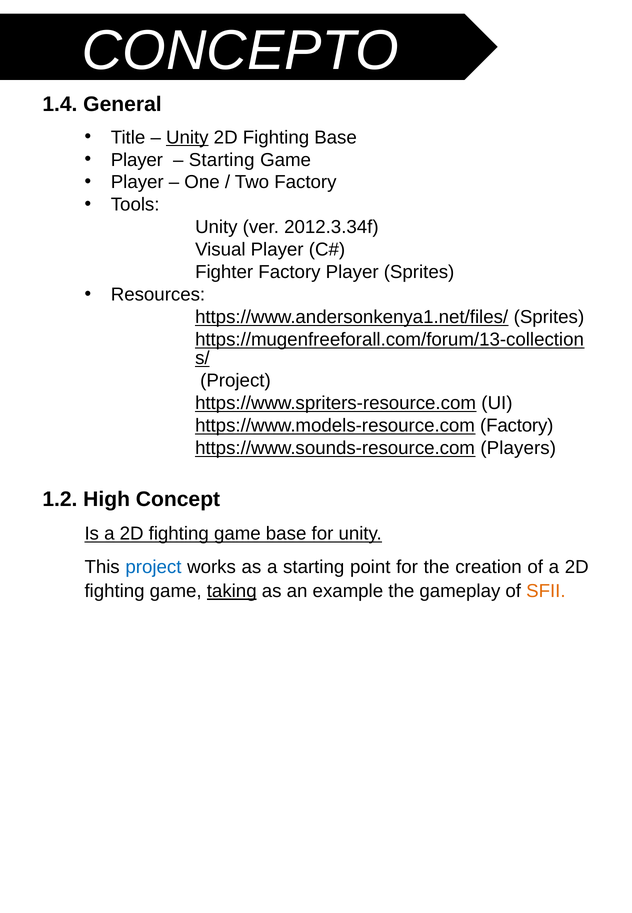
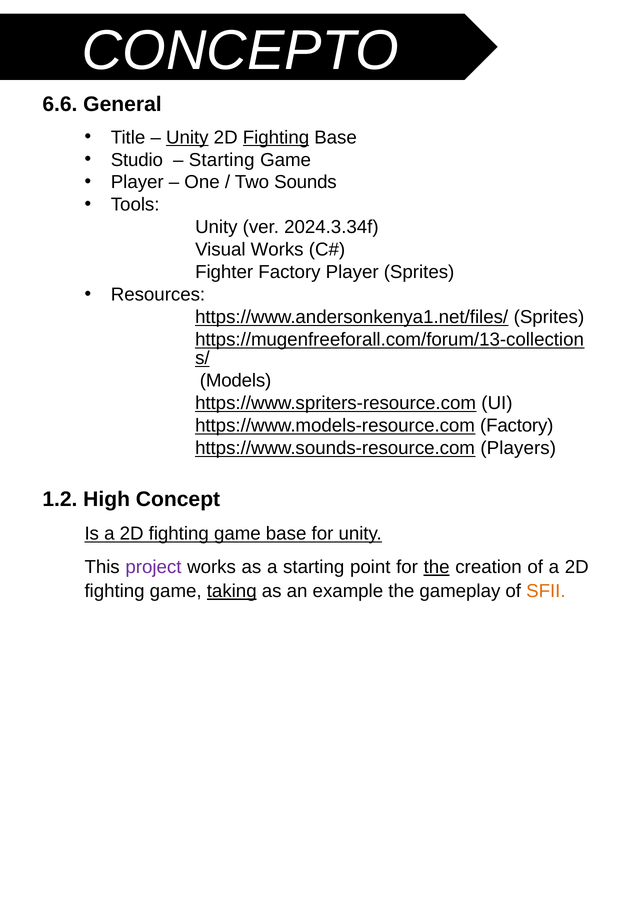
1.4: 1.4 -> 6.6
Fighting at (276, 137) underline: none -> present
Player at (137, 160): Player -> Studio
Two Factory: Factory -> Sounds
2012.3.34f: 2012.3.34f -> 2024.3.34f
Player at (277, 250): Player -> Works
Project at (235, 381): Project -> Models
project at (153, 567) colour: blue -> purple
the at (437, 567) underline: none -> present
